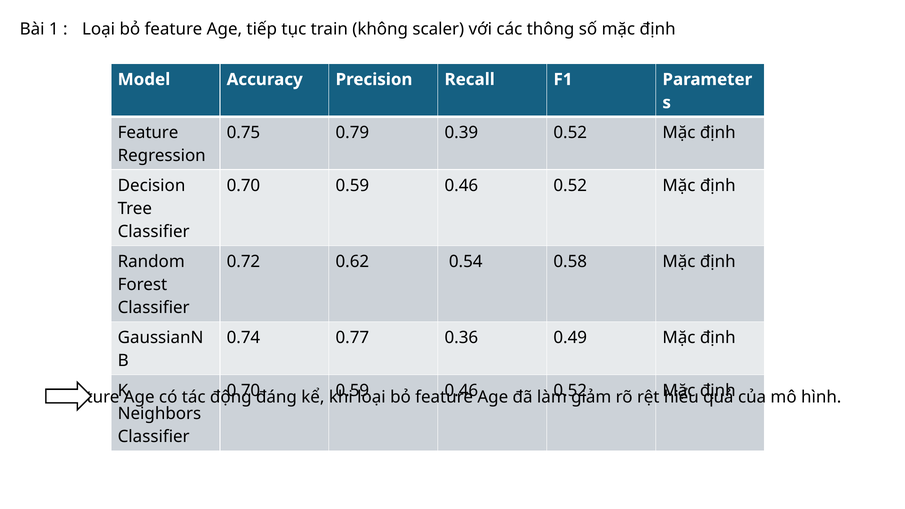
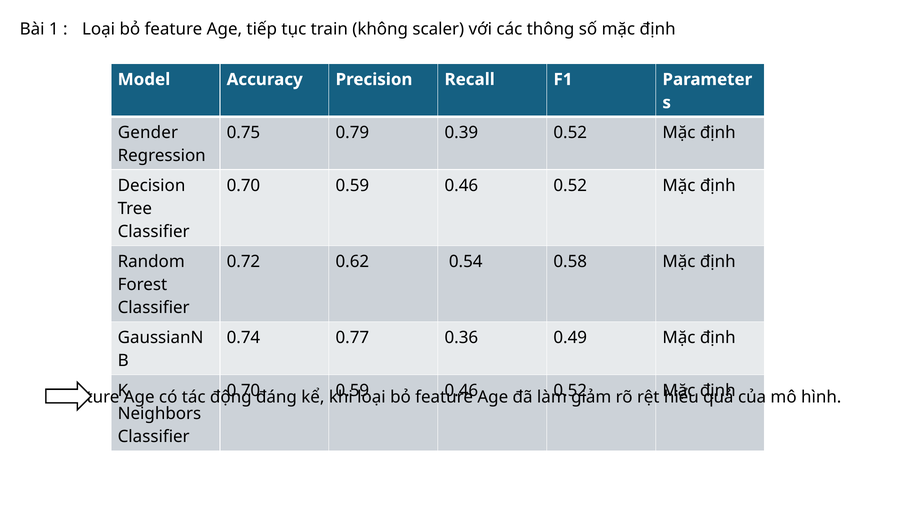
Feature at (148, 133): Feature -> Gender
